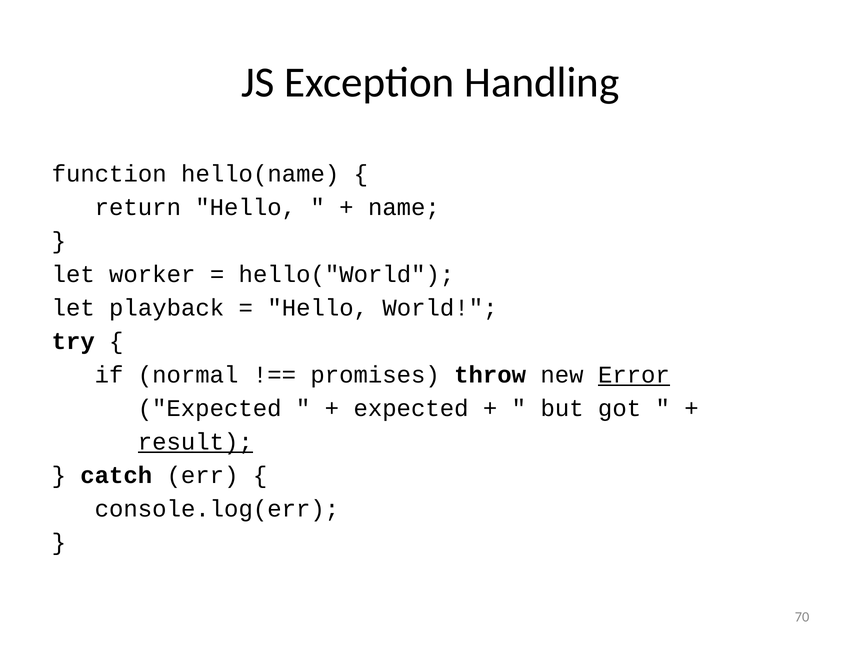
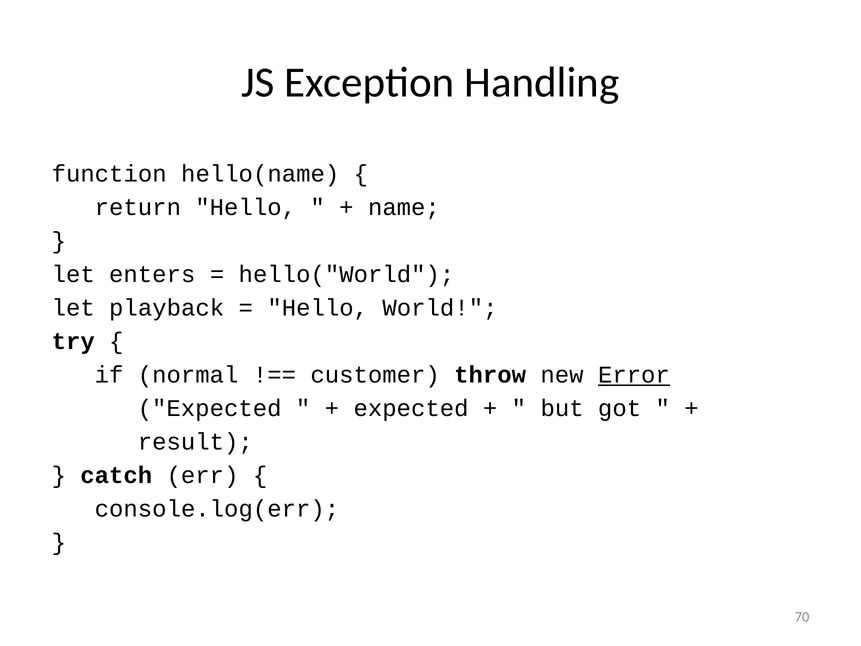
worker: worker -> enters
promises: promises -> customer
result underline: present -> none
